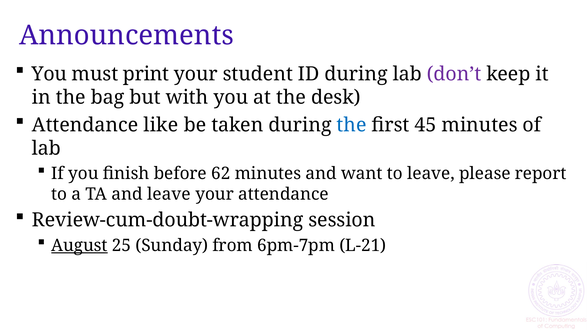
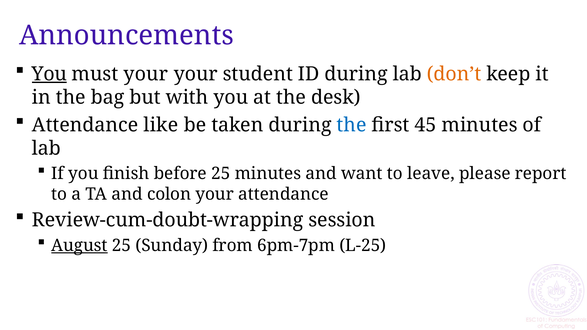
You at (49, 74) underline: none -> present
must print: print -> your
don’t colour: purple -> orange
before 62: 62 -> 25
and leave: leave -> colon
L-21: L-21 -> L-25
